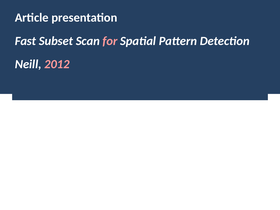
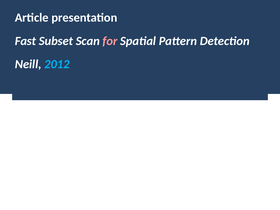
2012 colour: pink -> light blue
